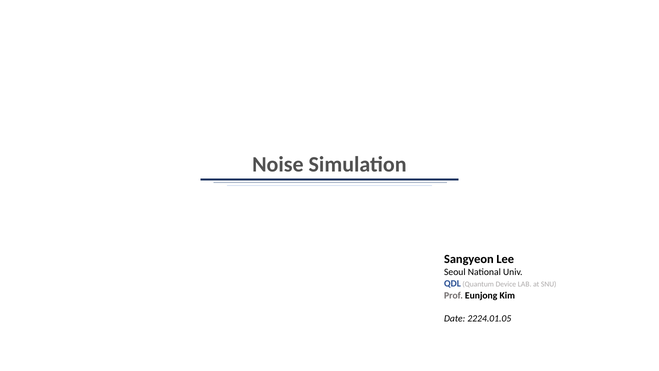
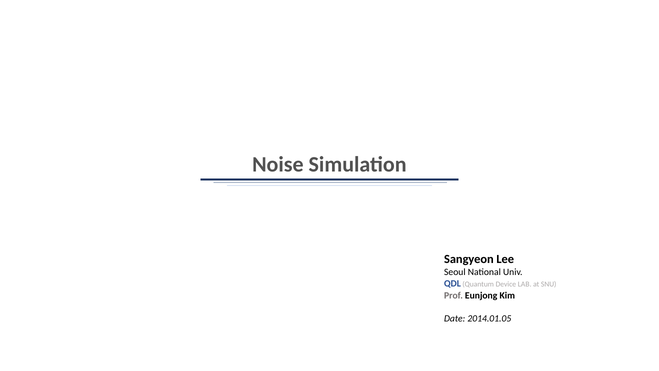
2224.01.05: 2224.01.05 -> 2014.01.05
